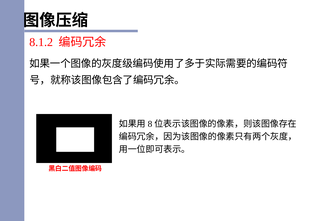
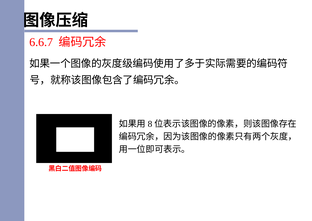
8.1.2: 8.1.2 -> 6.6.7
